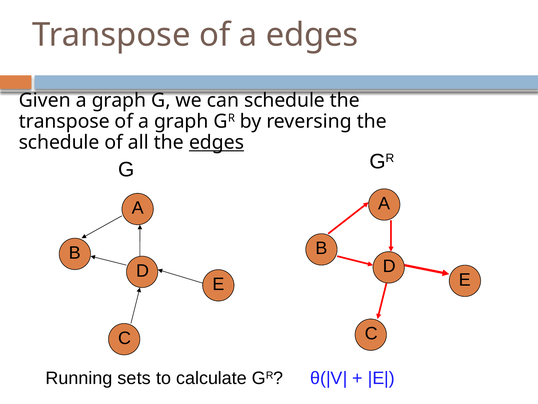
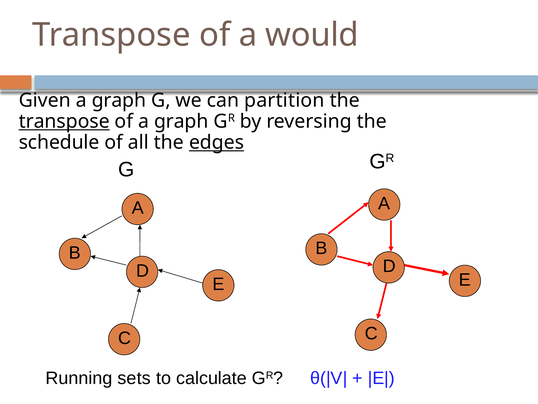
a edges: edges -> would
can schedule: schedule -> partition
transpose at (64, 121) underline: none -> present
